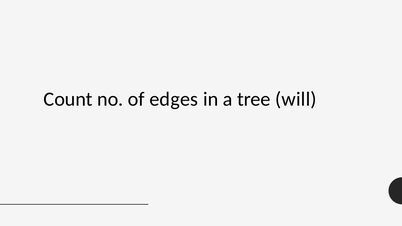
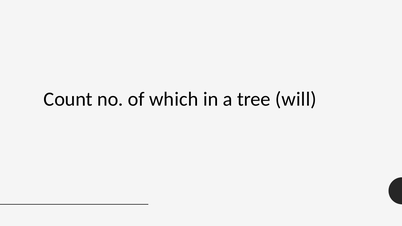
edges: edges -> which
